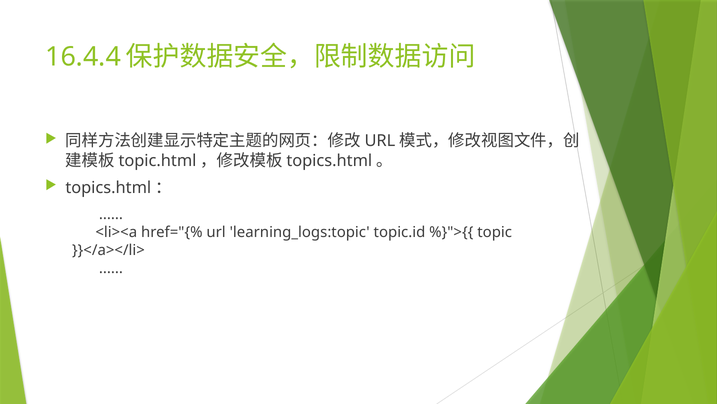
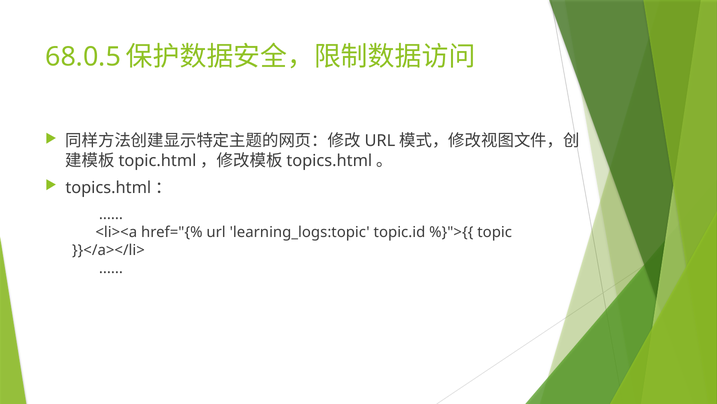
16.4.4: 16.4.4 -> 68.0.5
